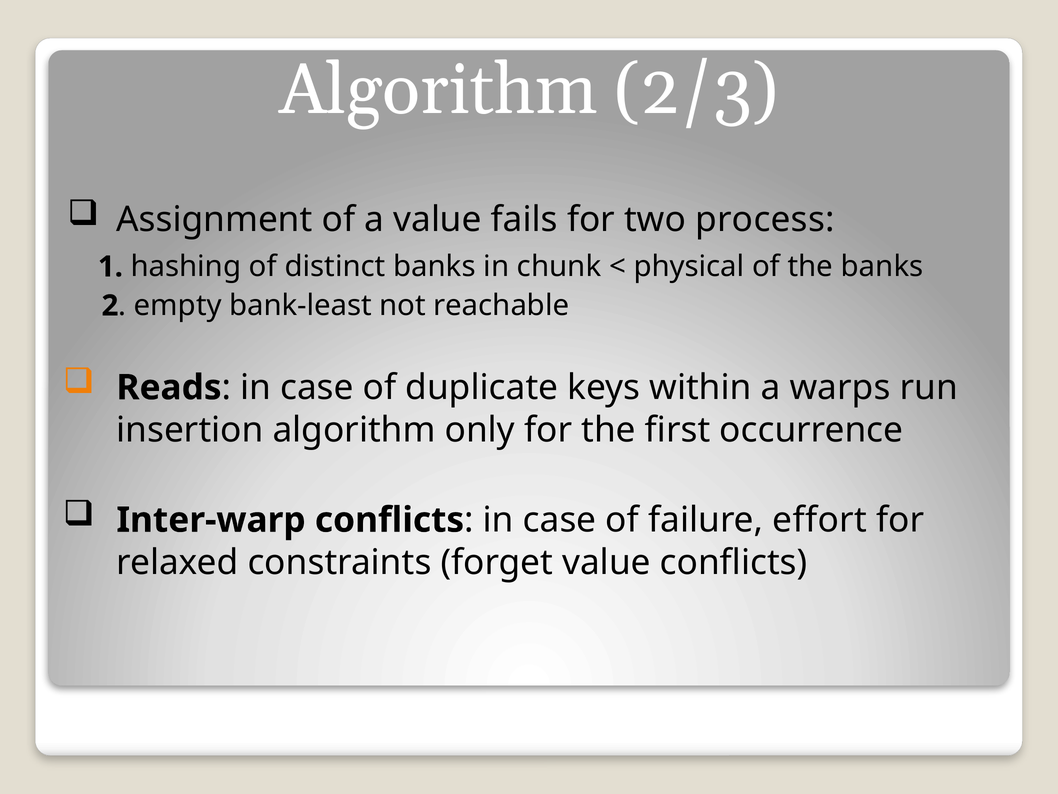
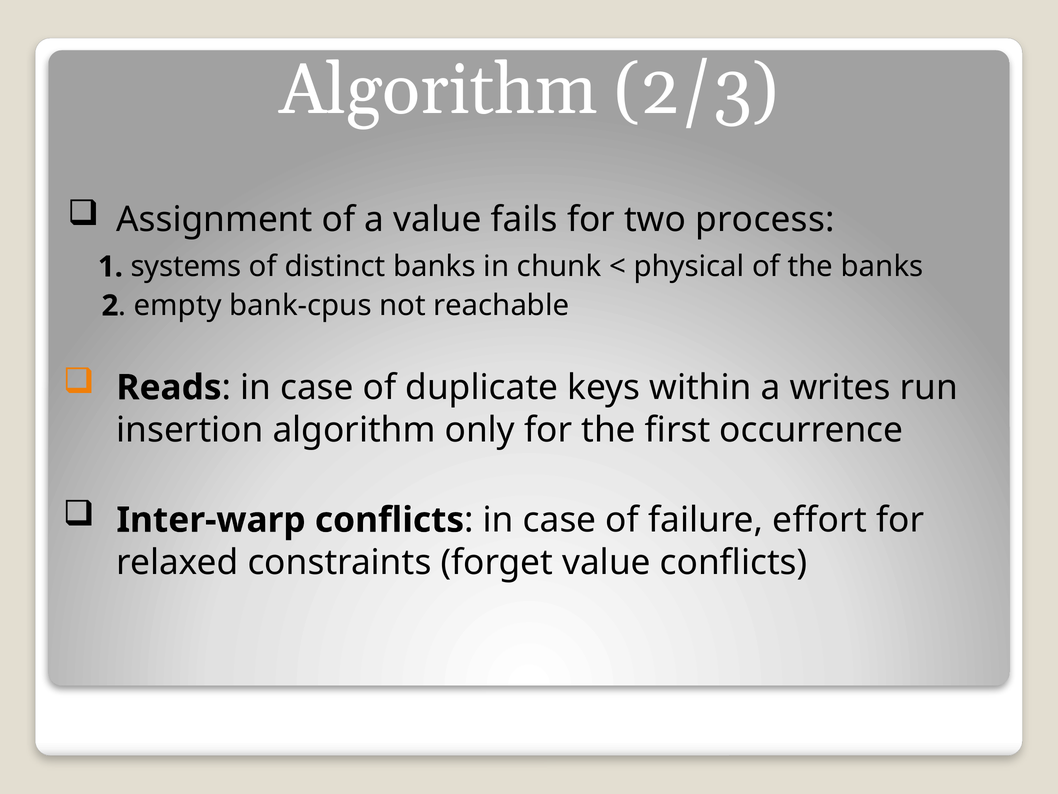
hashing: hashing -> systems
bank-least: bank-least -> bank-cpus
warps: warps -> writes
